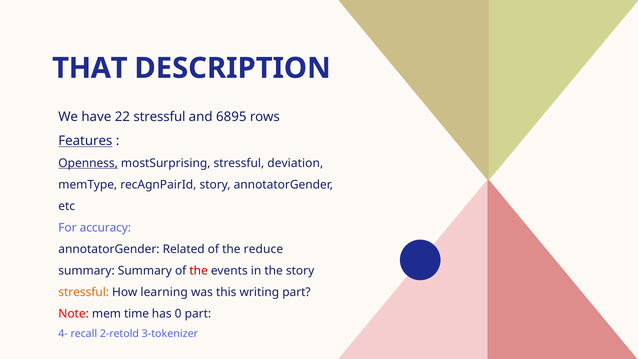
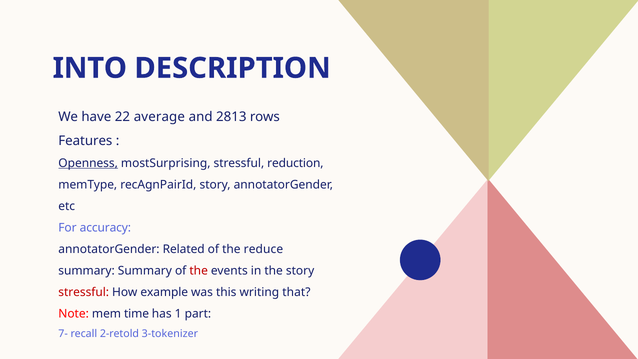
THAT: THAT -> INTO
22 stressful: stressful -> average
6895: 6895 -> 2813
Features underline: present -> none
deviation: deviation -> reduction
stressful at (84, 292) colour: orange -> red
learning: learning -> example
writing part: part -> that
0: 0 -> 1
4-: 4- -> 7-
